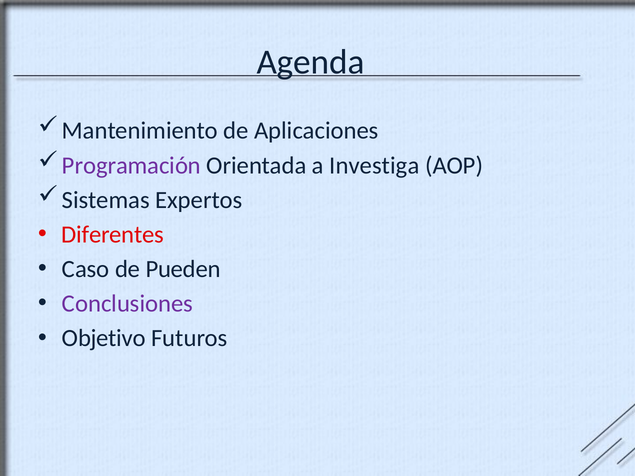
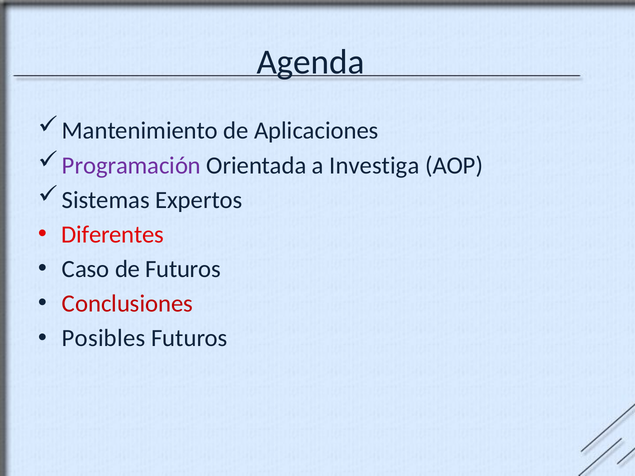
de Pueden: Pueden -> Futuros
Conclusiones colour: purple -> red
Objetivo: Objetivo -> Posibles
